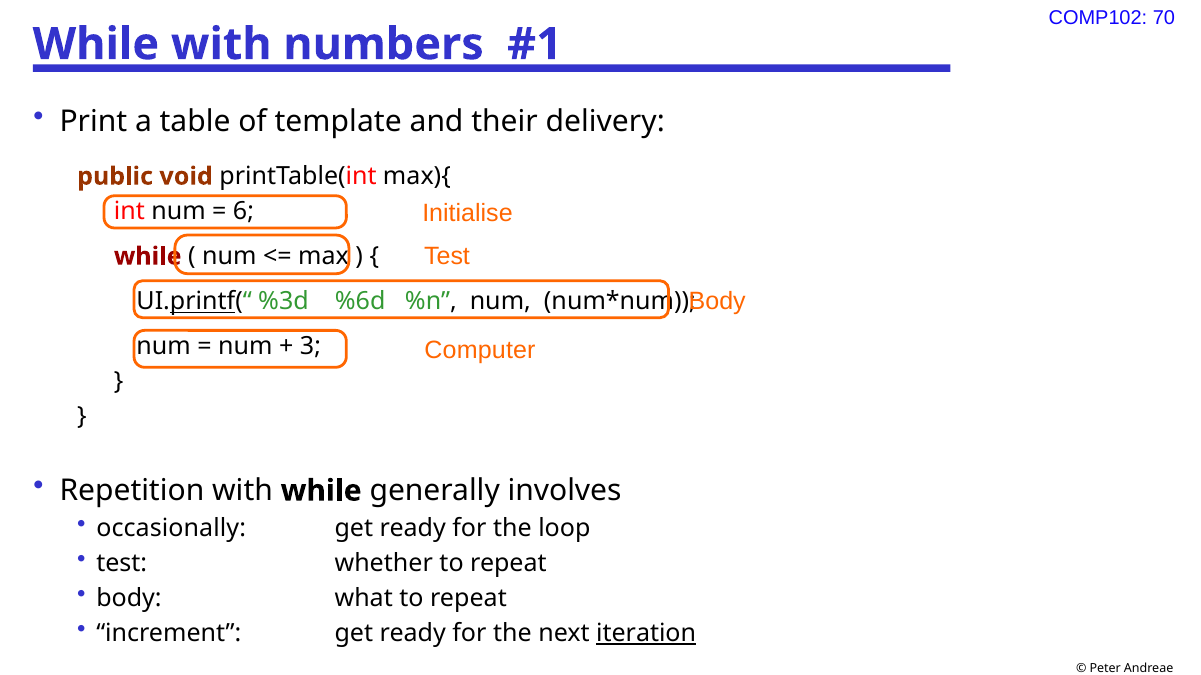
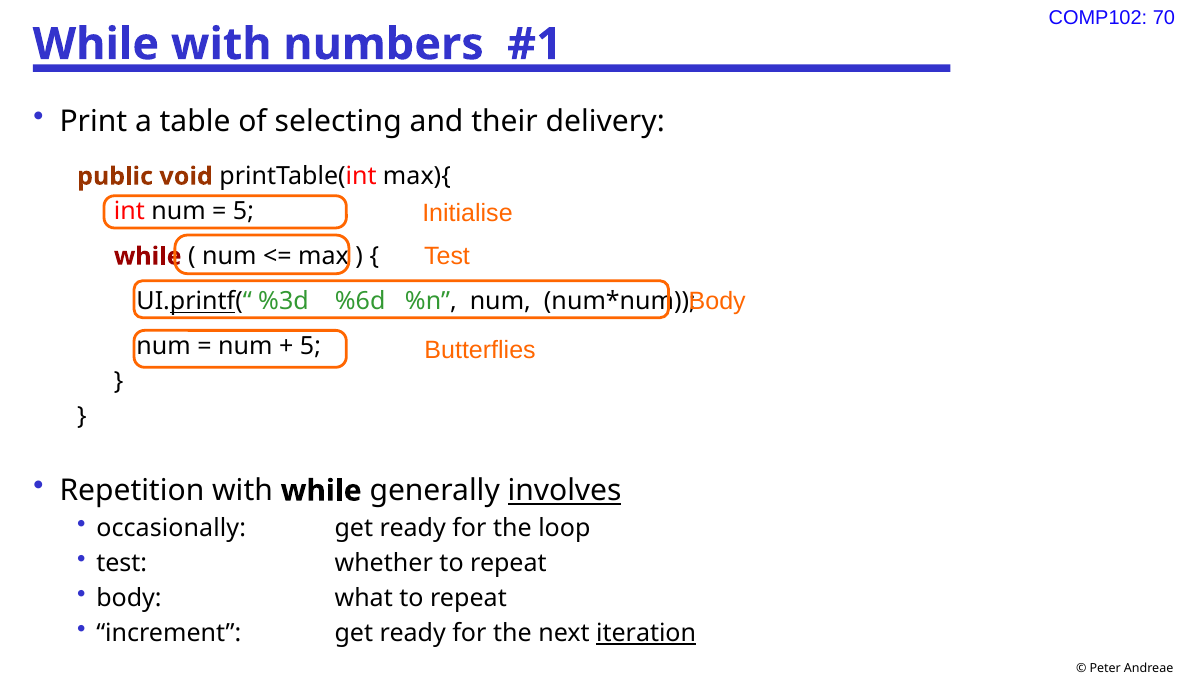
template: template -> selecting
6 at (244, 212): 6 -> 5
Computer: Computer -> Butterflies
3 at (310, 347): 3 -> 5
involves underline: none -> present
